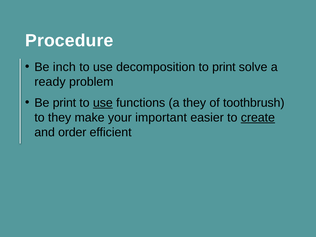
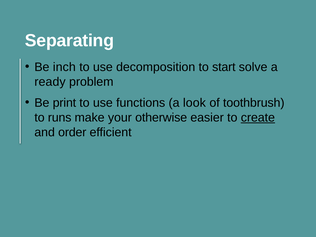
Procedure: Procedure -> Separating
to print: print -> start
use at (103, 103) underline: present -> none
a they: they -> look
to they: they -> runs
important: important -> otherwise
